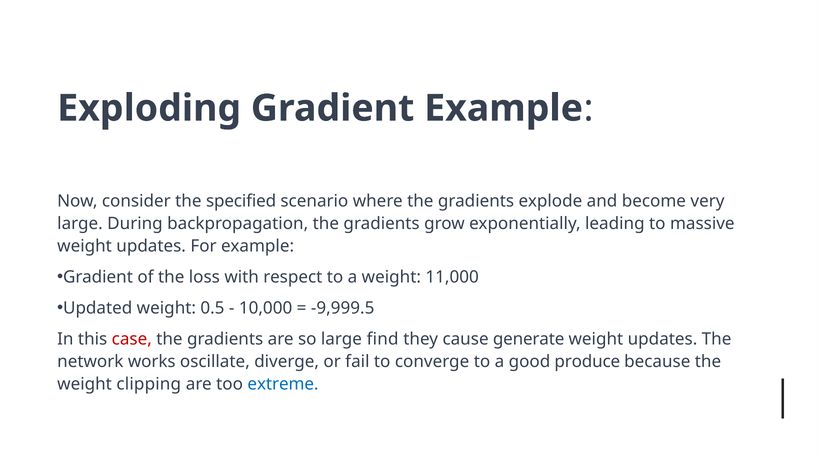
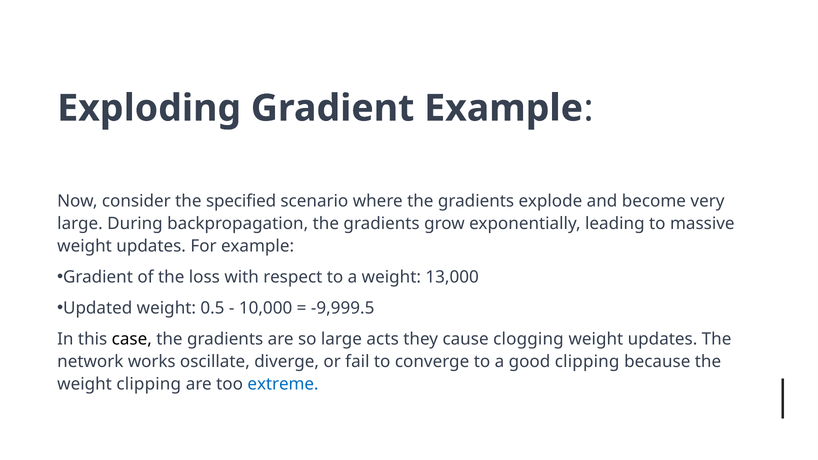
11,000: 11,000 -> 13,000
case colour: red -> black
find: find -> acts
generate: generate -> clogging
good produce: produce -> clipping
